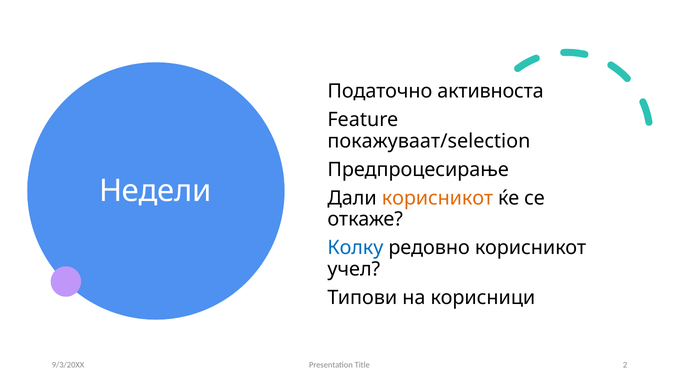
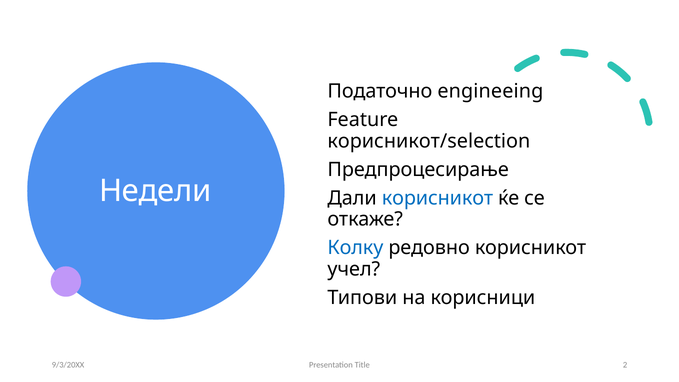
активноста: активноста -> engineeing
покажуваат/selection: покажуваат/selection -> корисникот/selection
корисникот at (437, 198) colour: orange -> blue
